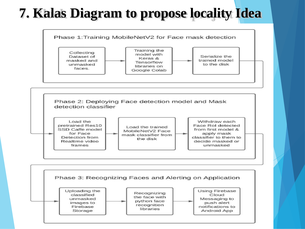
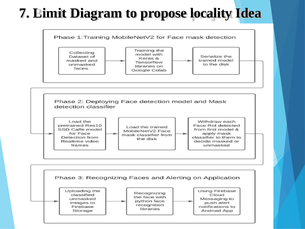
Kalas: Kalas -> Limit
